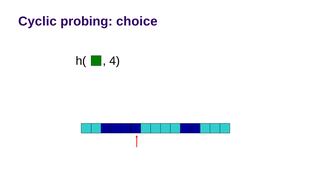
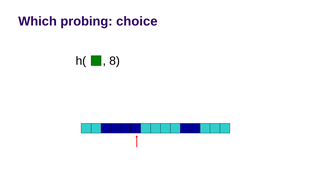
Cyclic: Cyclic -> Which
4: 4 -> 8
